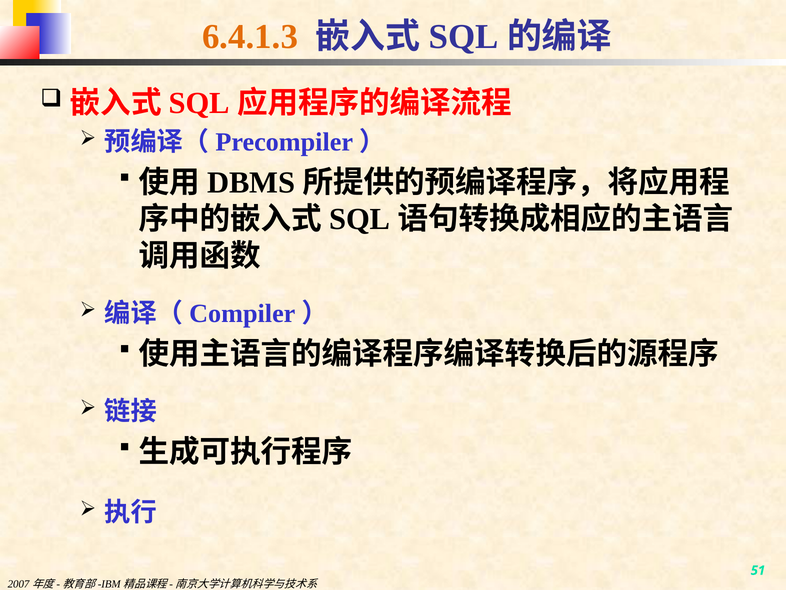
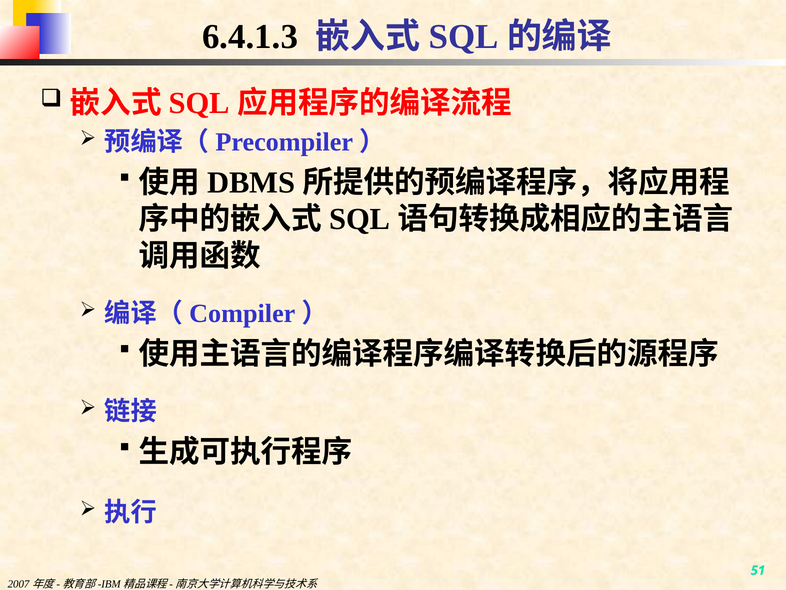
6.4.1.3 colour: orange -> black
